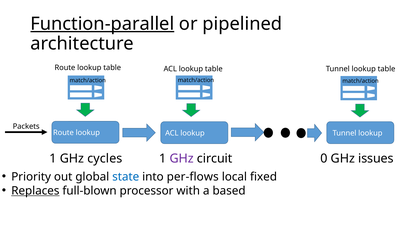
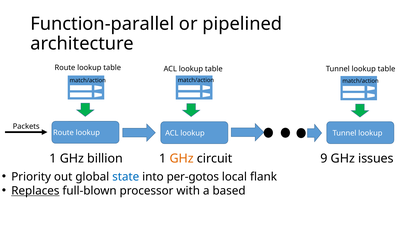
Function-parallel underline: present -> none
cycles: cycles -> billion
GHz at (182, 158) colour: purple -> orange
0: 0 -> 9
per-flows: per-flows -> per-gotos
fixed: fixed -> flank
